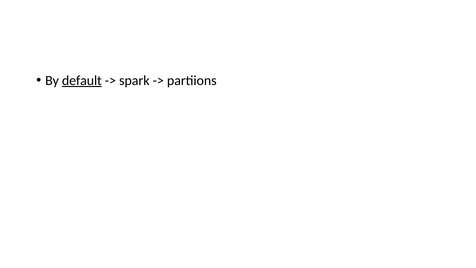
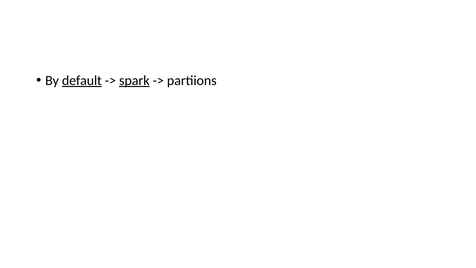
spark underline: none -> present
